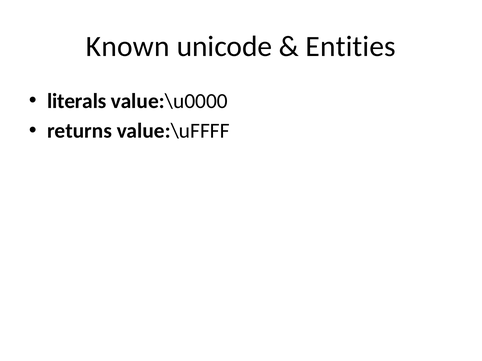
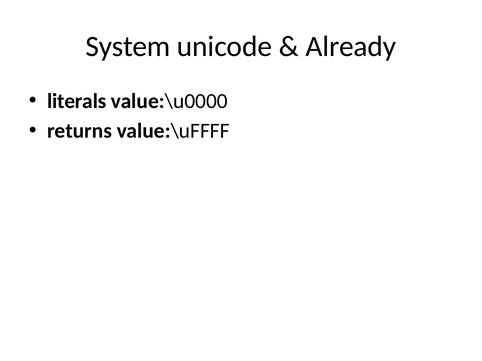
Known: Known -> System
Entities: Entities -> Already
